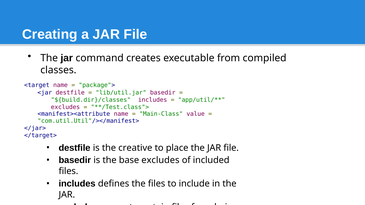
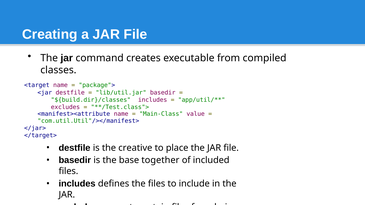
base excludes: excludes -> together
